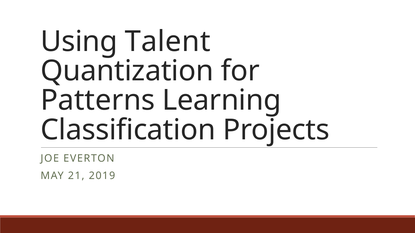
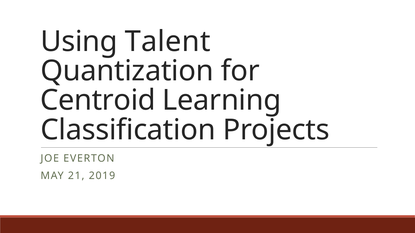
Patterns: Patterns -> Centroid
